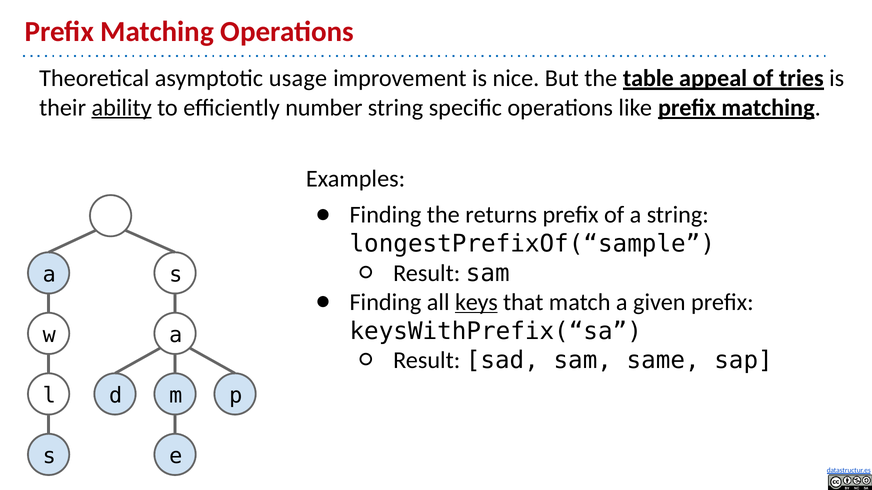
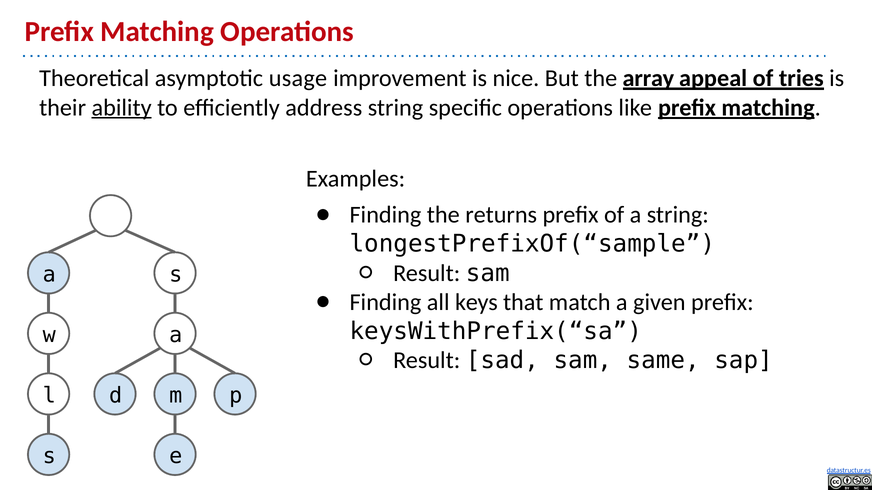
table: table -> array
number: number -> address
keys underline: present -> none
